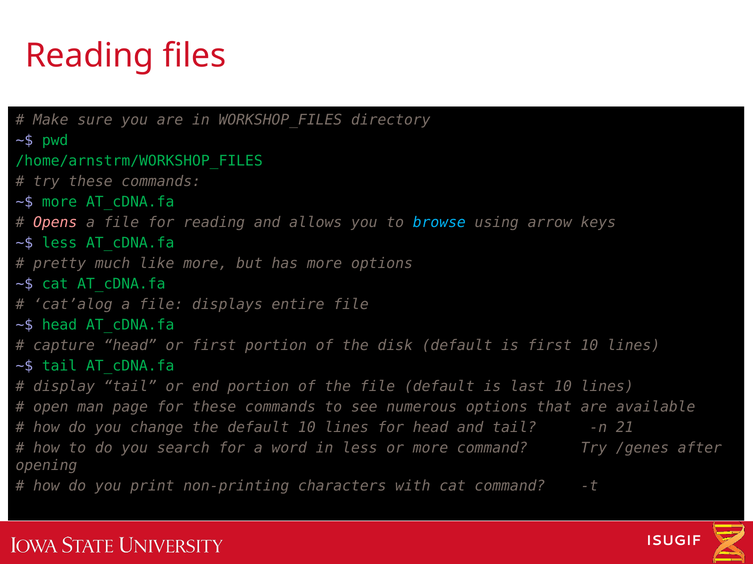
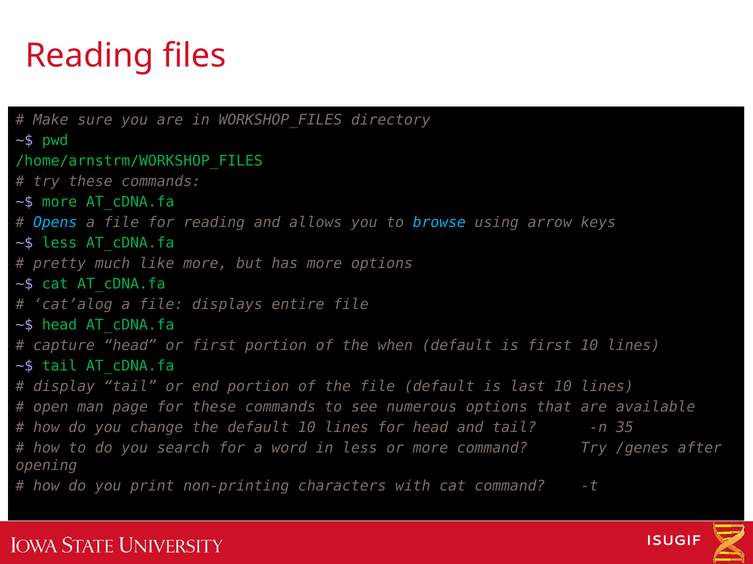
Opens colour: pink -> light blue
disk: disk -> when
21: 21 -> 35
